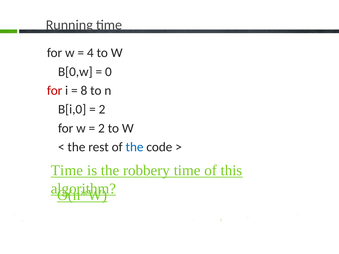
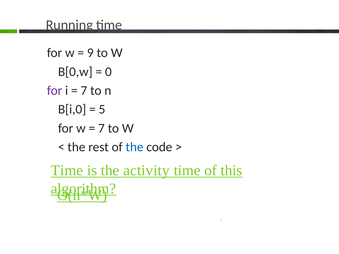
4: 4 -> 9
for at (55, 91) colour: red -> purple
8 at (84, 91): 8 -> 7
2 at (102, 109): 2 -> 5
2 at (101, 128): 2 -> 7
robbery: robbery -> activity
